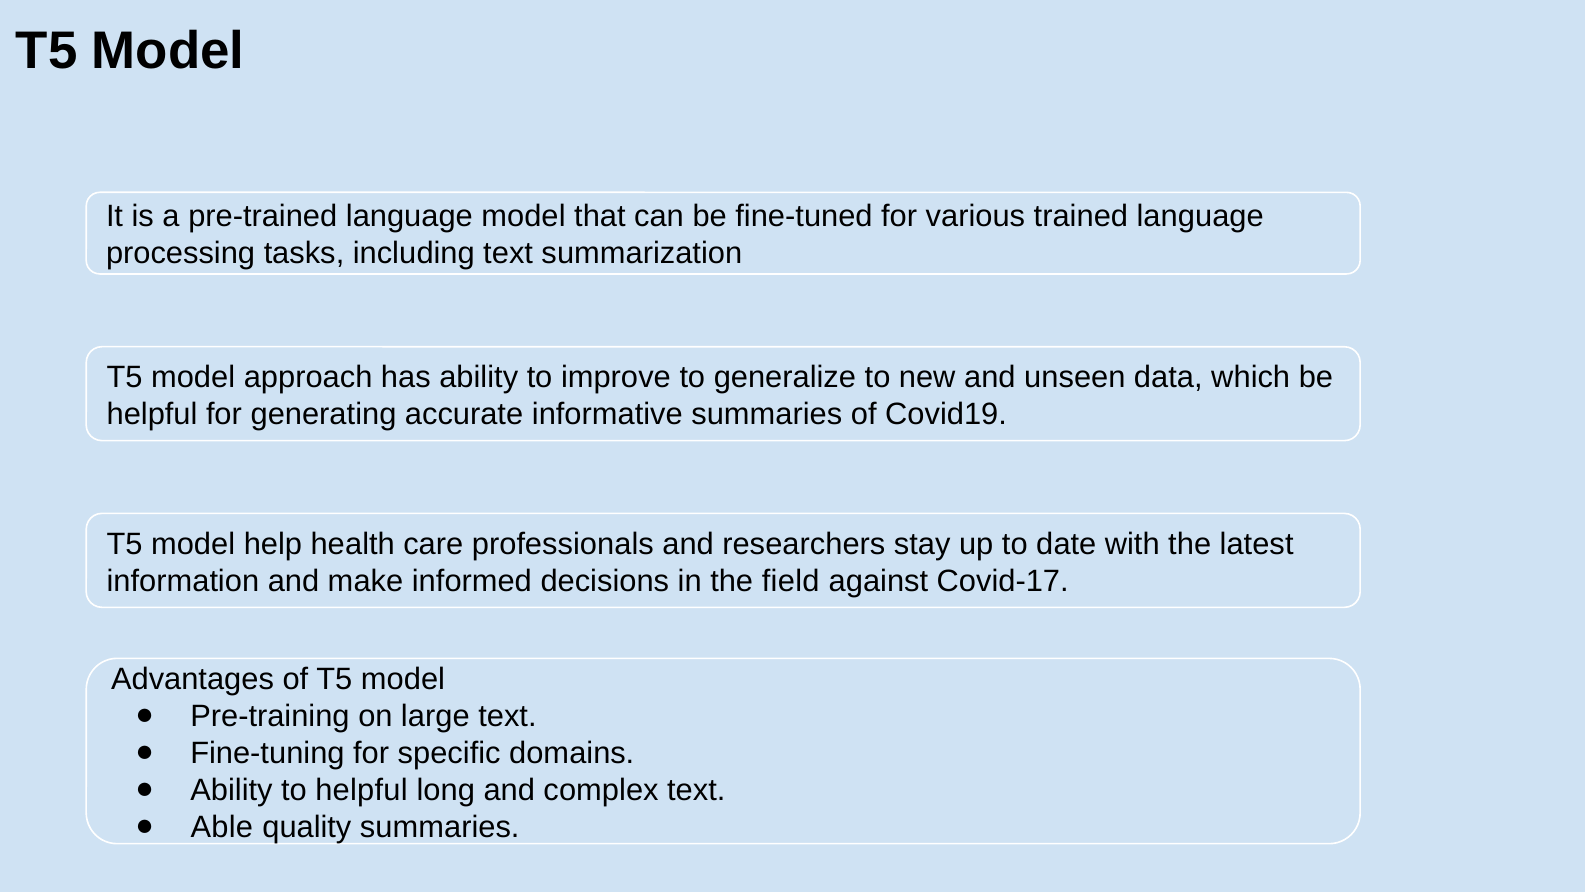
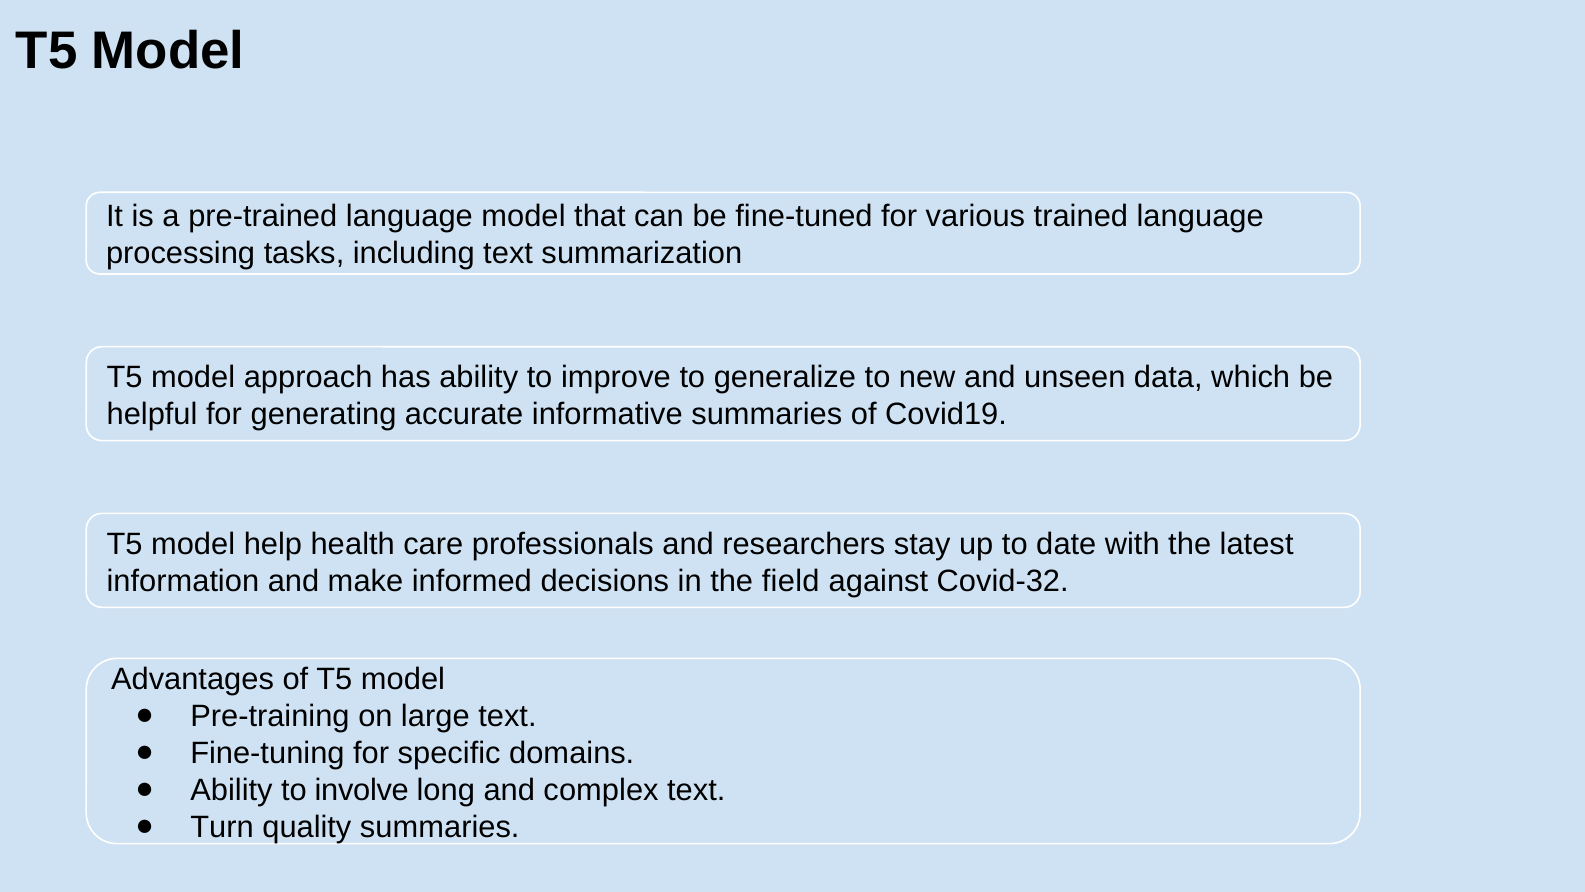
Covid-17: Covid-17 -> Covid-32
to helpful: helpful -> involve
Able: Able -> Turn
